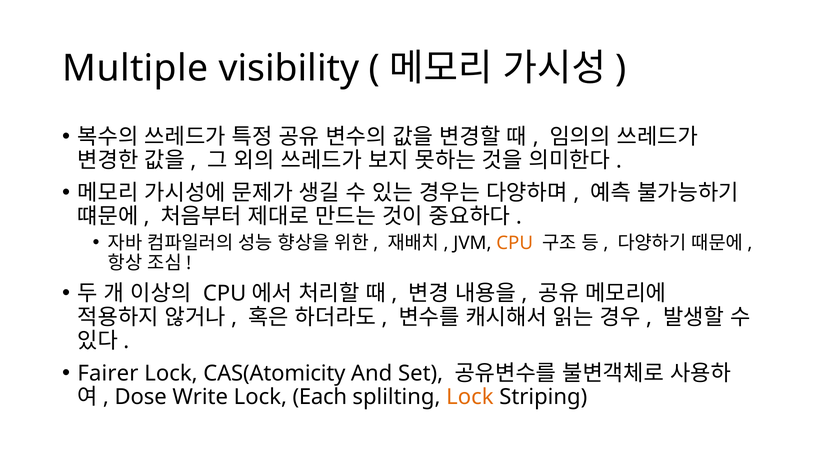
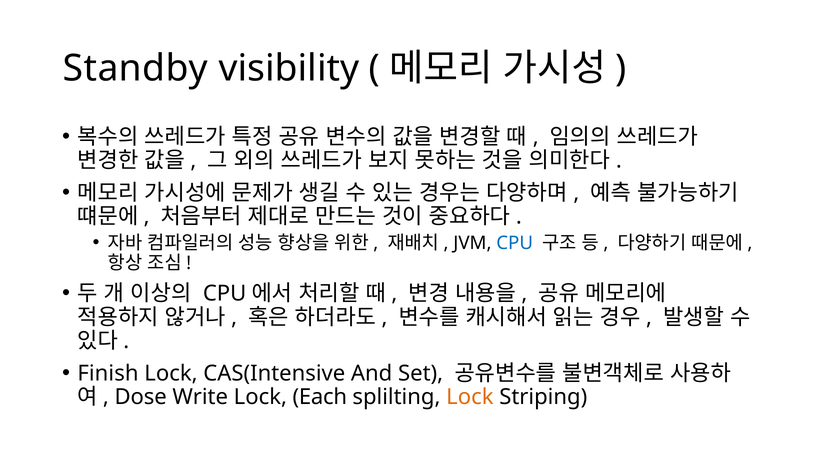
Multiple: Multiple -> Standby
CPU at (515, 243) colour: orange -> blue
Fairer: Fairer -> Finish
CAS(Atomicity: CAS(Atomicity -> CAS(Intensive
